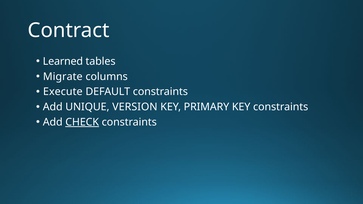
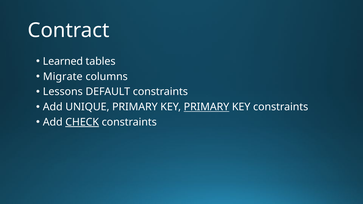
Execute: Execute -> Lessons
UNIQUE VERSION: VERSION -> PRIMARY
PRIMARY at (206, 107) underline: none -> present
